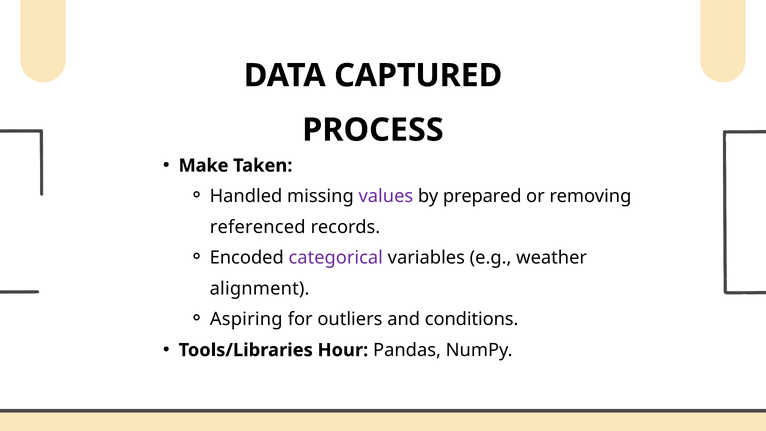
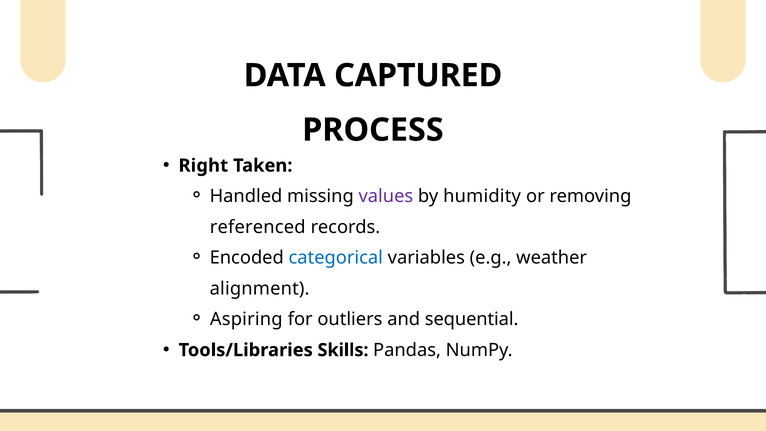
Make: Make -> Right
prepared: prepared -> humidity
categorical colour: purple -> blue
conditions: conditions -> sequential
Hour: Hour -> Skills
